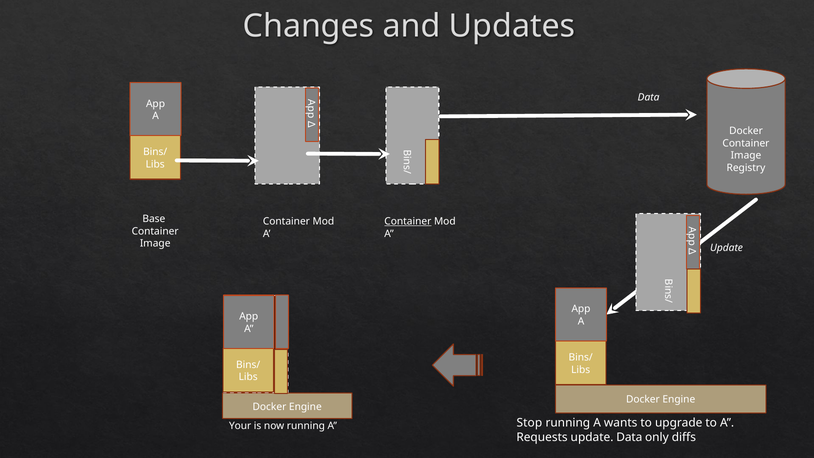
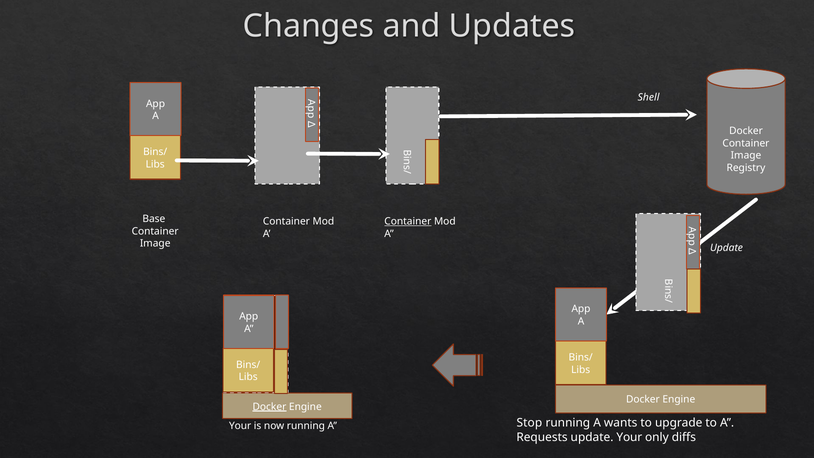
Data at (649, 97): Data -> Shell
Docker at (269, 407) underline: none -> present
update Data: Data -> Your
